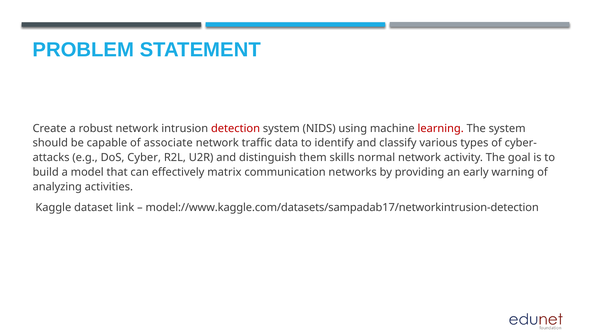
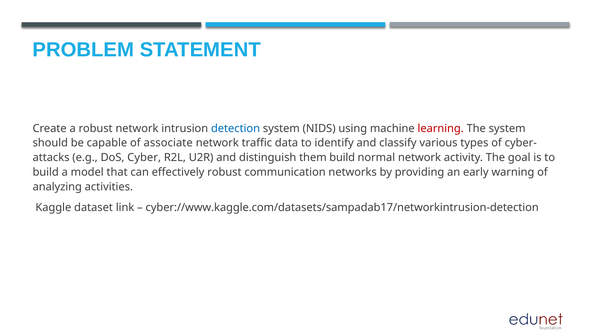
detection colour: red -> blue
them skills: skills -> build
effectively matrix: matrix -> robust
model://www.kaggle.com/datasets/sampadab17/networkintrusion-detection: model://www.kaggle.com/datasets/sampadab17/networkintrusion-detection -> cyber://www.kaggle.com/datasets/sampadab17/networkintrusion-detection
